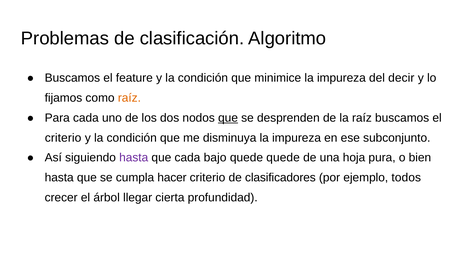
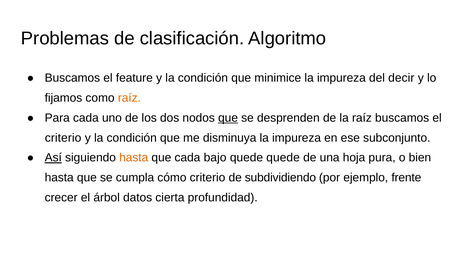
Así underline: none -> present
hasta at (134, 158) colour: purple -> orange
hacer: hacer -> cómo
clasificadores: clasificadores -> subdividiendo
todos: todos -> frente
llegar: llegar -> datos
